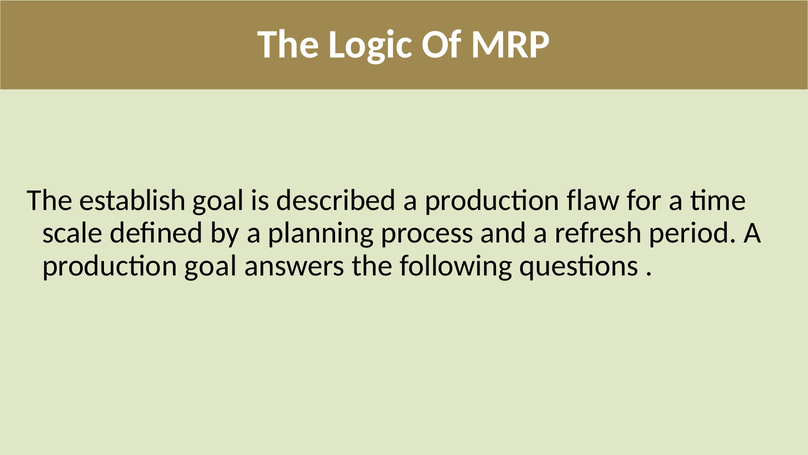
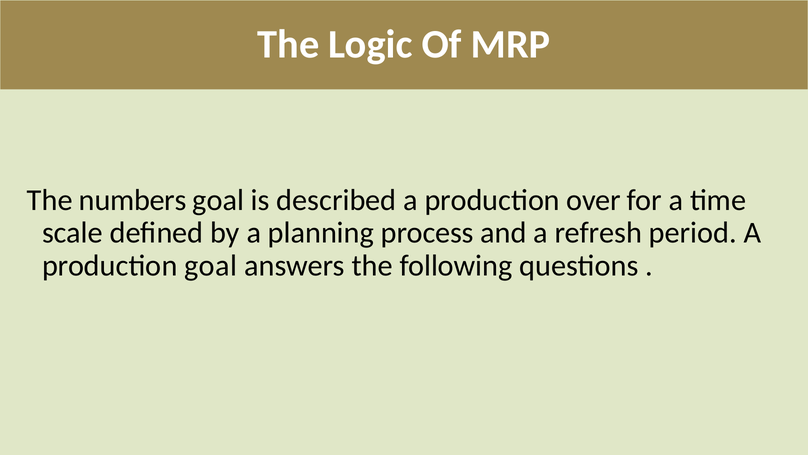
establish: establish -> numbers
flaw: flaw -> over
